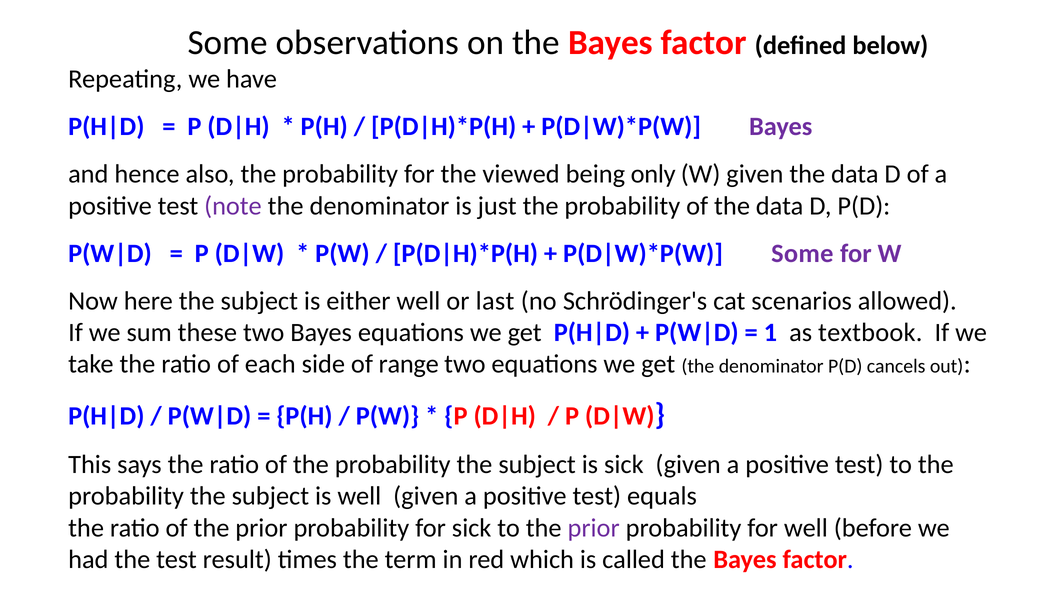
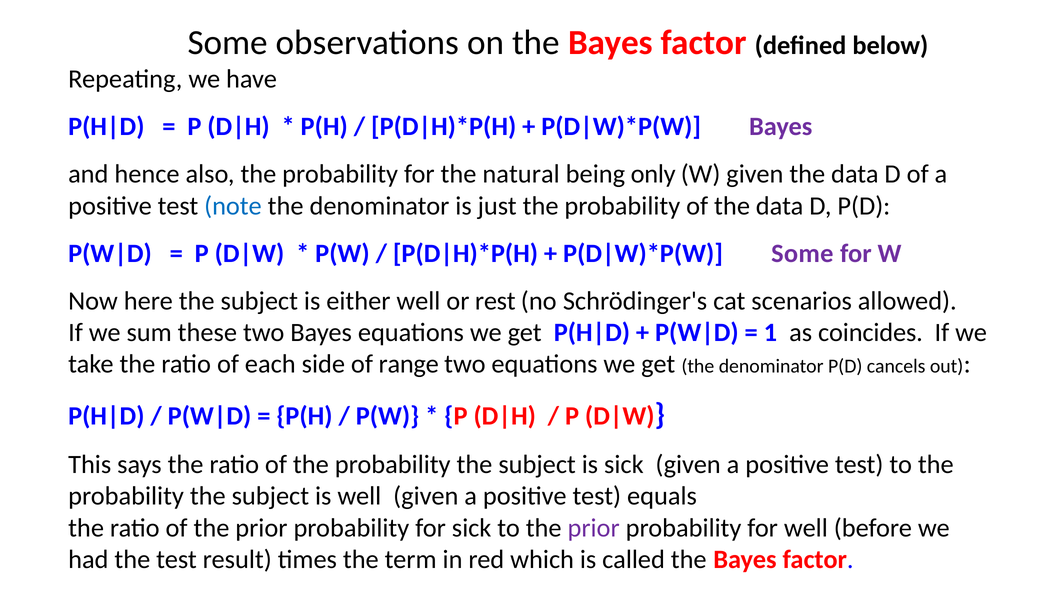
viewed: viewed -> natural
note colour: purple -> blue
last: last -> rest
textbook: textbook -> coincides
